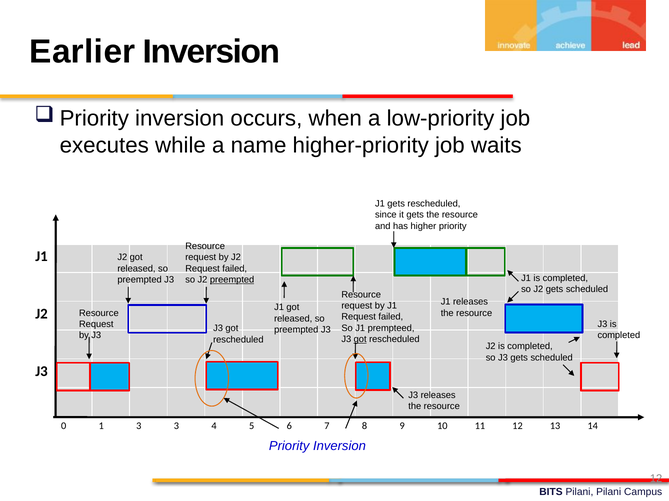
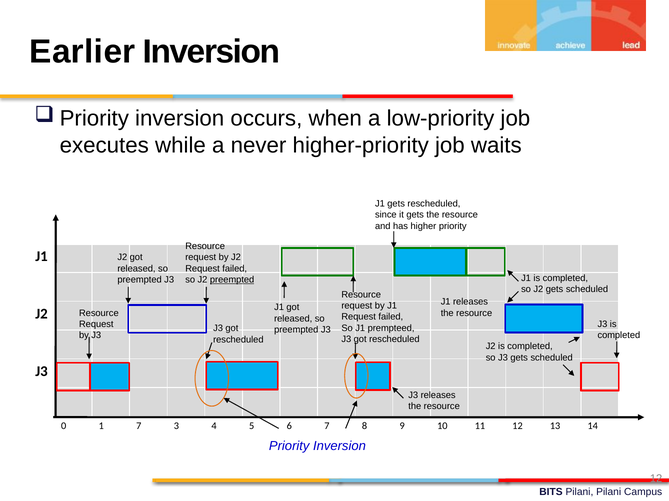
name: name -> never
got at (360, 340) underline: present -> none
1 3: 3 -> 7
